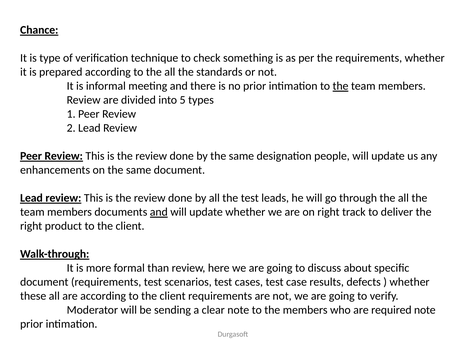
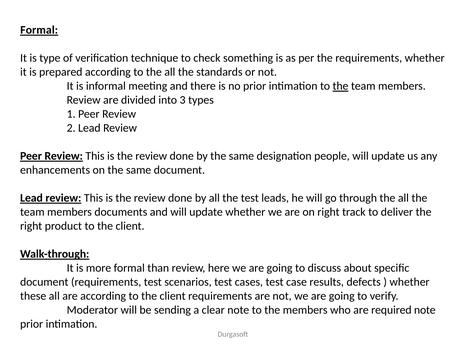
Chance at (39, 30): Chance -> Formal
5: 5 -> 3
and at (159, 212) underline: present -> none
